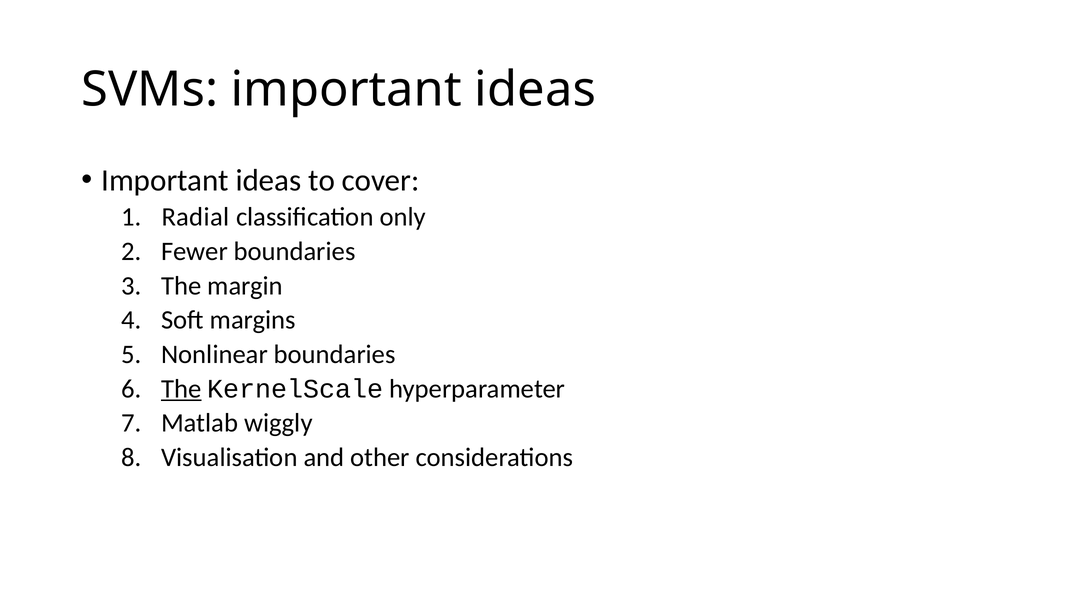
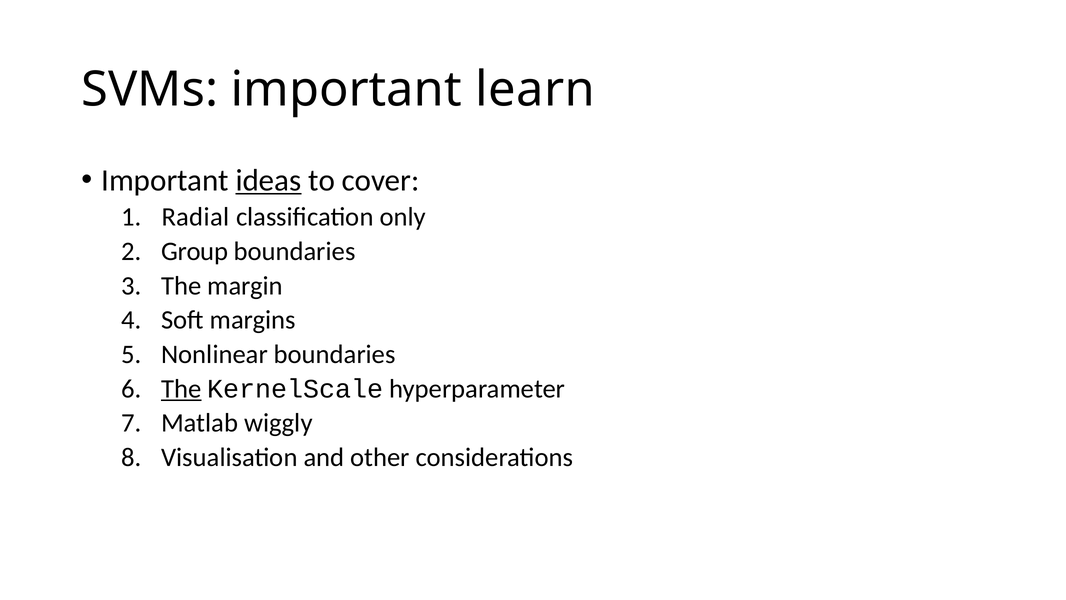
SVMs important ideas: ideas -> learn
ideas at (269, 180) underline: none -> present
Fewer: Fewer -> Group
